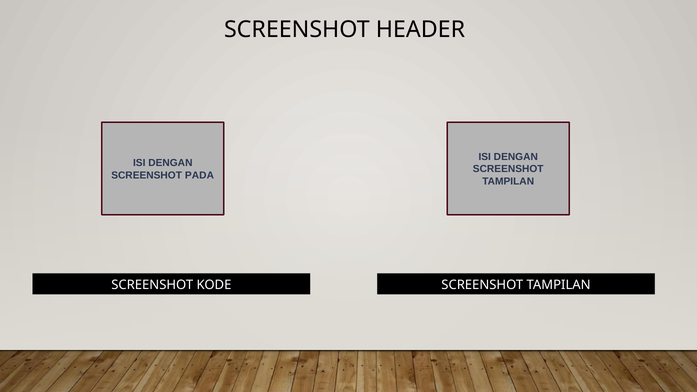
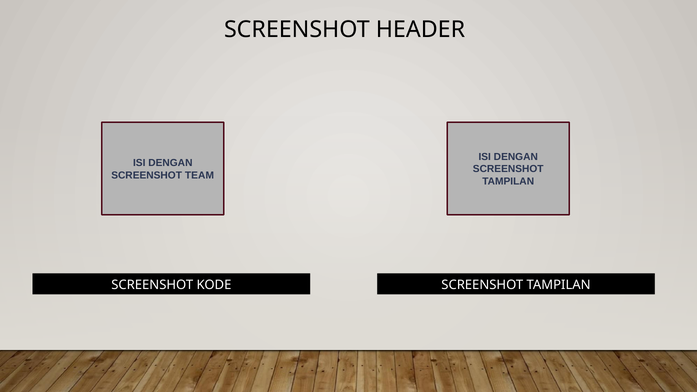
PADA: PADA -> TEAM
